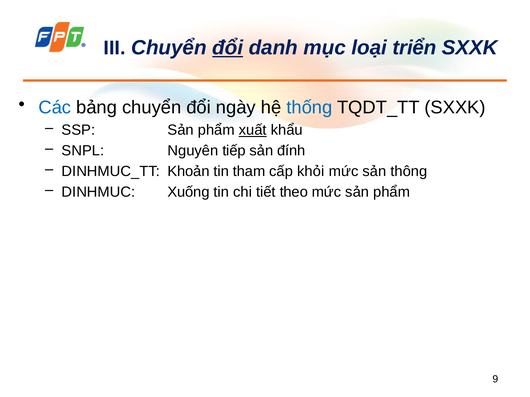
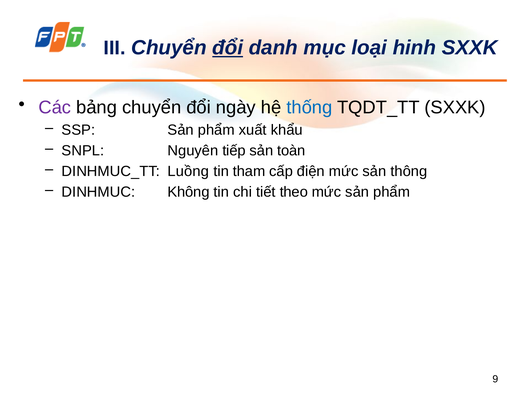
triển: triển -> hinh
Các colour: blue -> purple
xuất underline: present -> none
đính: đính -> toàn
Khoản: Khoản -> Luồng
khỏi: khỏi -> điện
Xuống: Xuống -> Không
